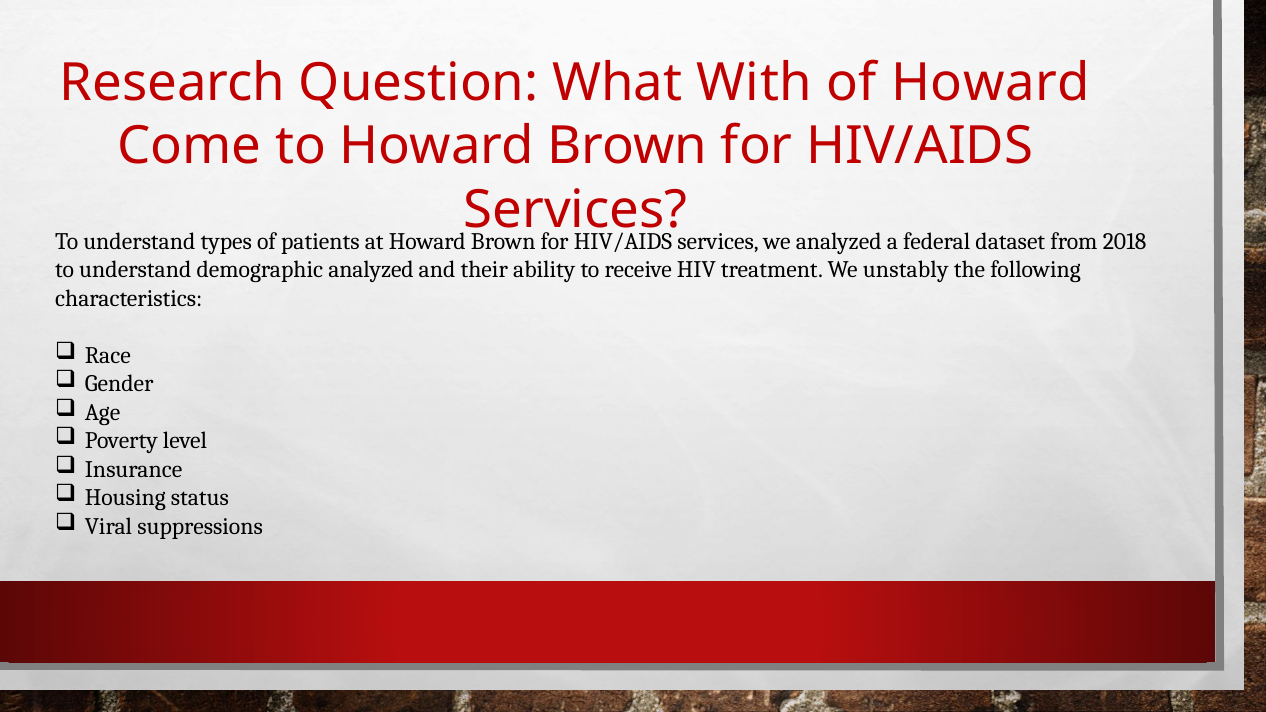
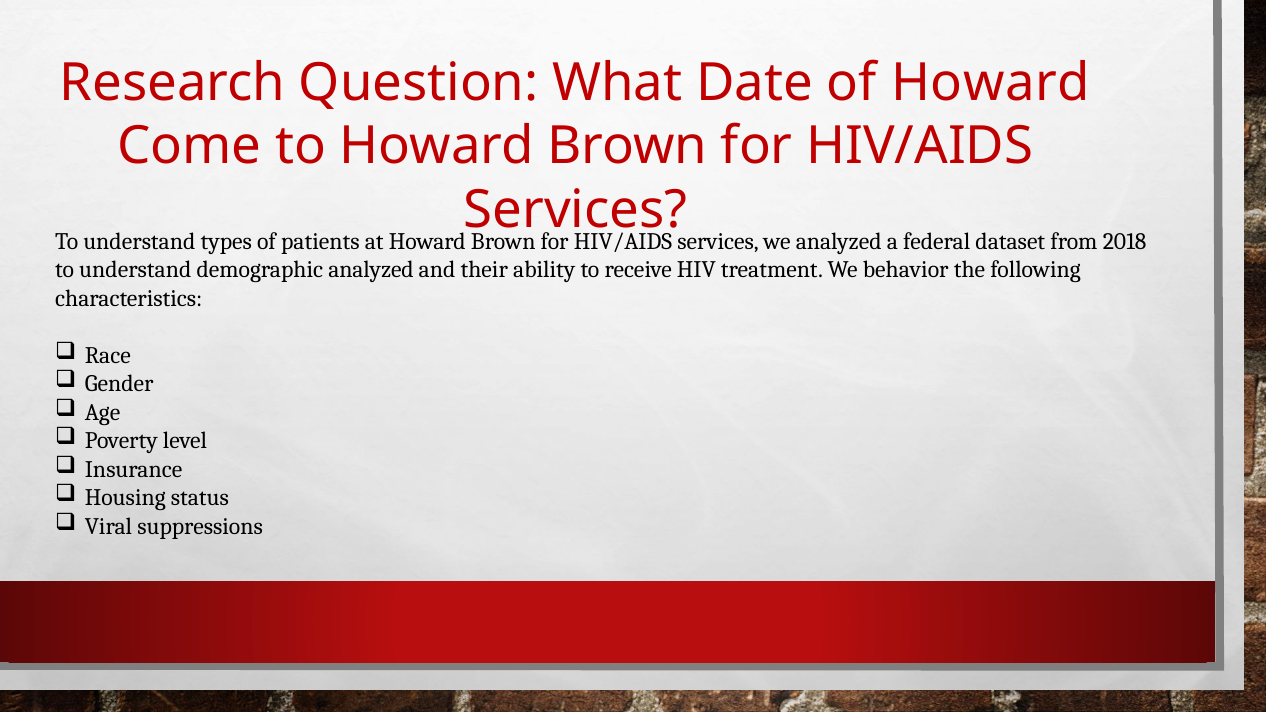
With: With -> Date
unstably: unstably -> behavior
